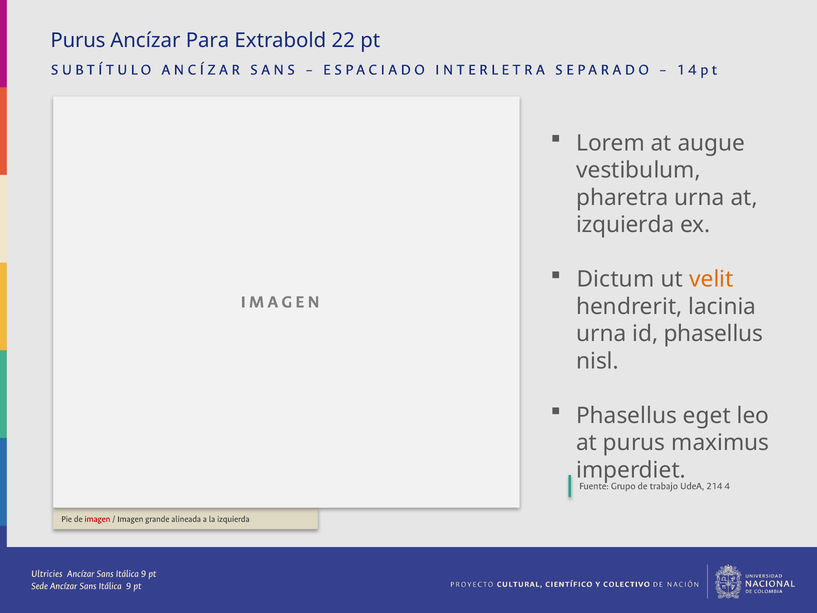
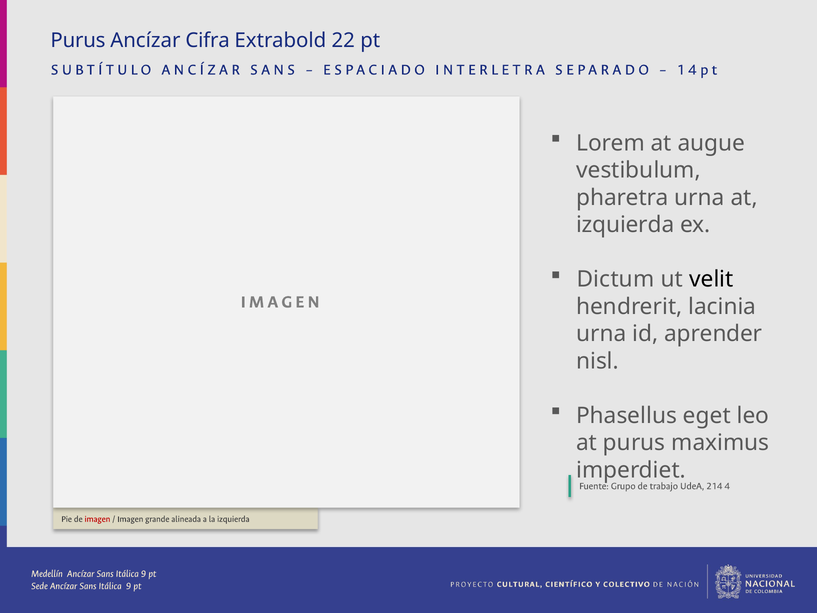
Para: Para -> Cifra
velit colour: orange -> black
id phasellus: phasellus -> aprender
Ultricies: Ultricies -> Medellín
